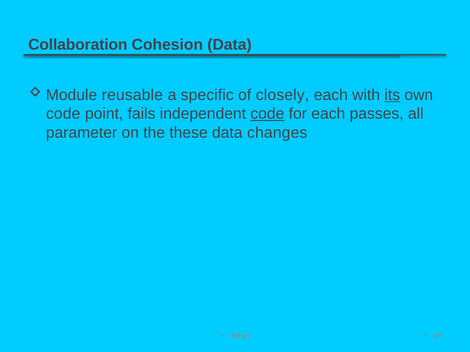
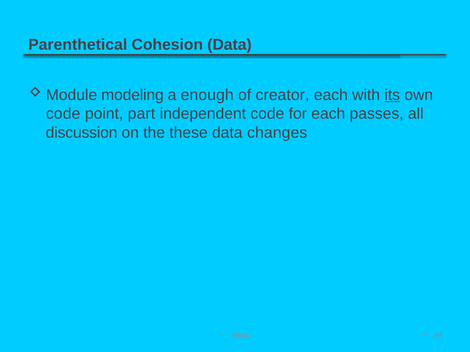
Collaboration: Collaboration -> Parenthetical
reusable: reusable -> modeling
specific: specific -> enough
closely: closely -> creator
fails: fails -> part
code at (267, 114) underline: present -> none
parameter: parameter -> discussion
